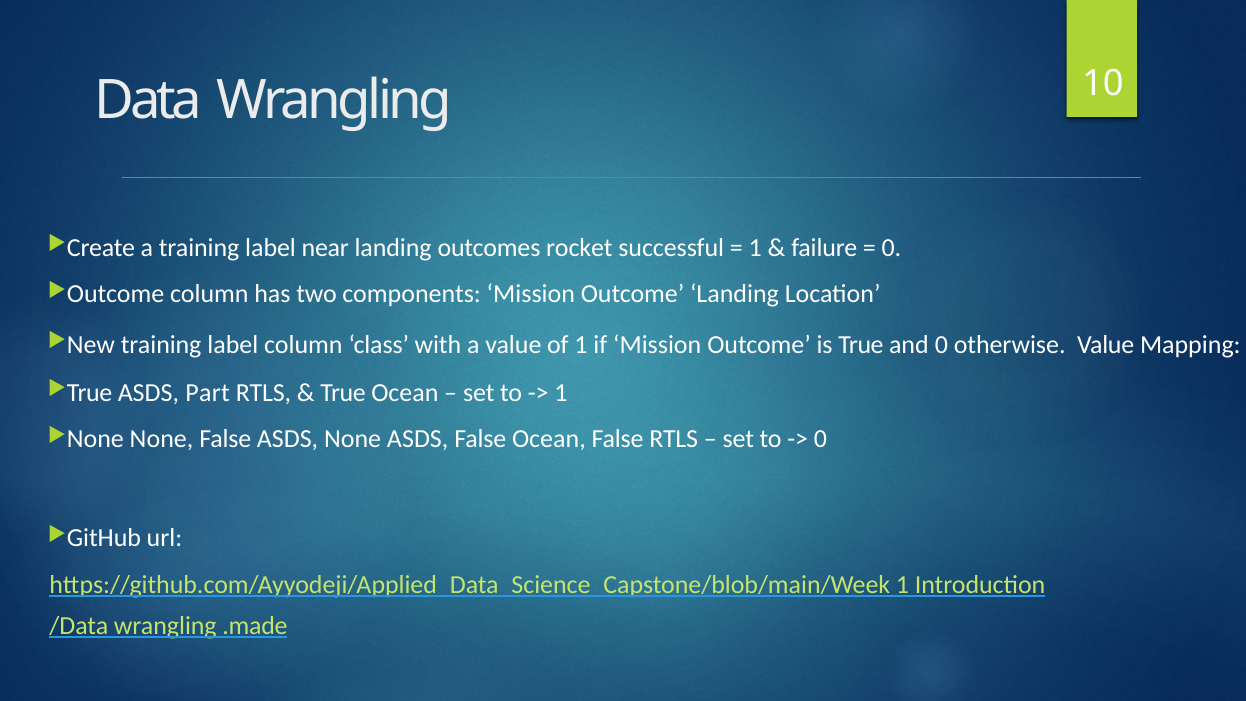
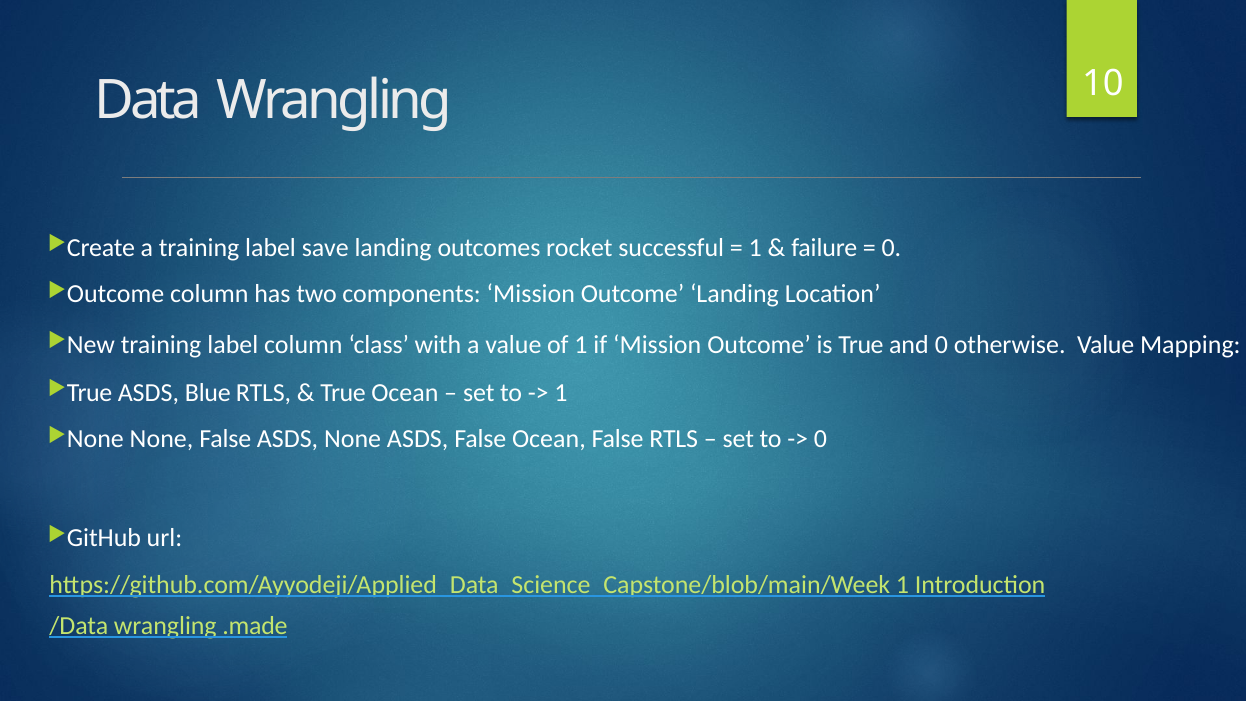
near: near -> save
Part: Part -> Blue
